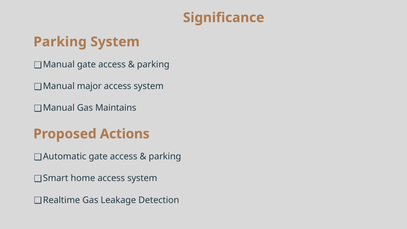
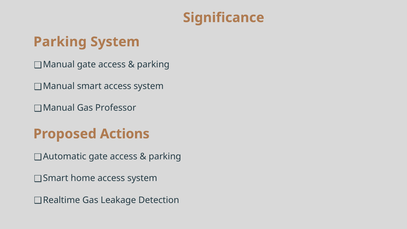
major: major -> smart
Maintains: Maintains -> Professor
